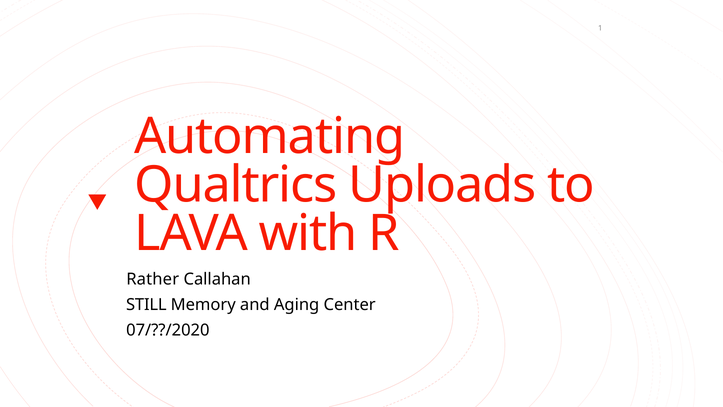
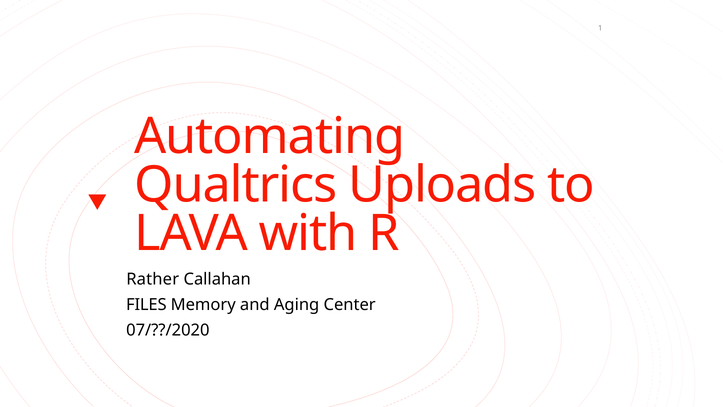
STILL: STILL -> FILES
